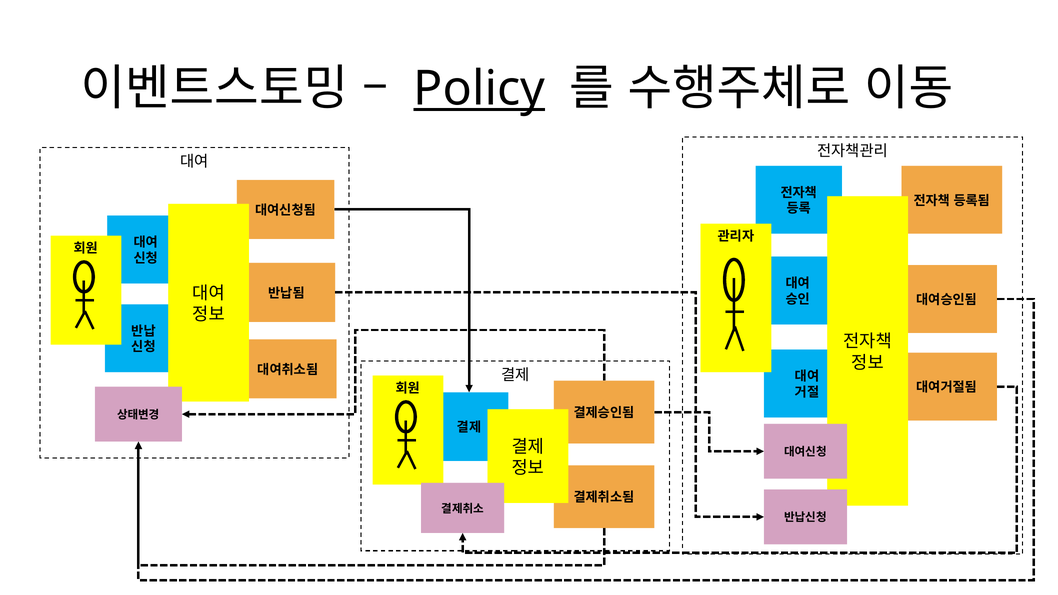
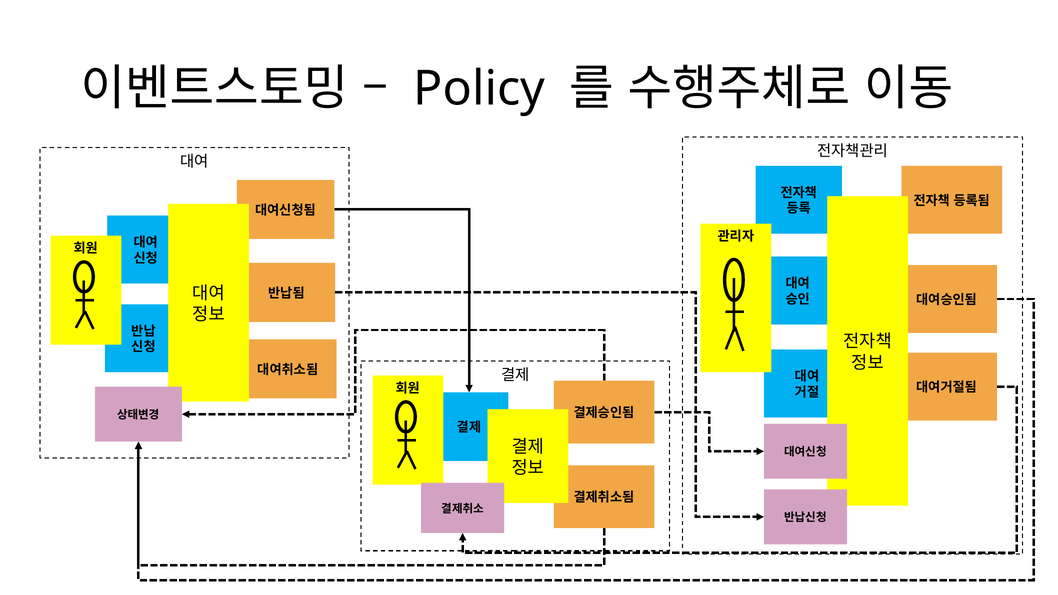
Policy underline: present -> none
